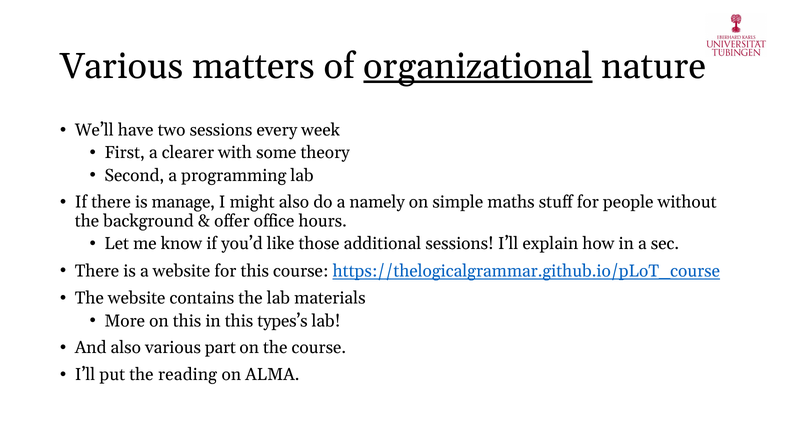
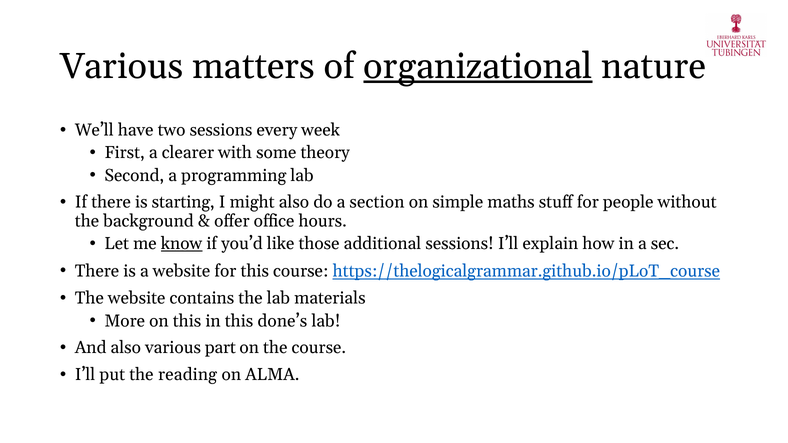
manage: manage -> starting
namely: namely -> section
know underline: none -> present
types’s: types’s -> done’s
